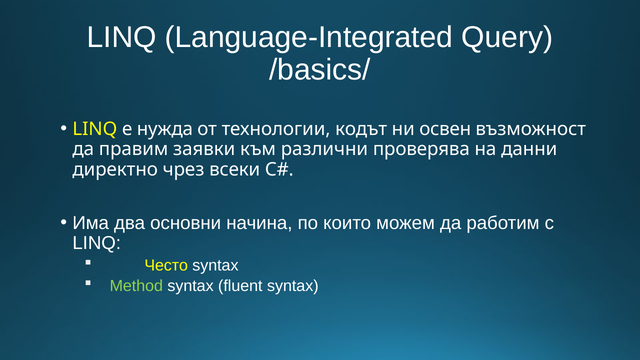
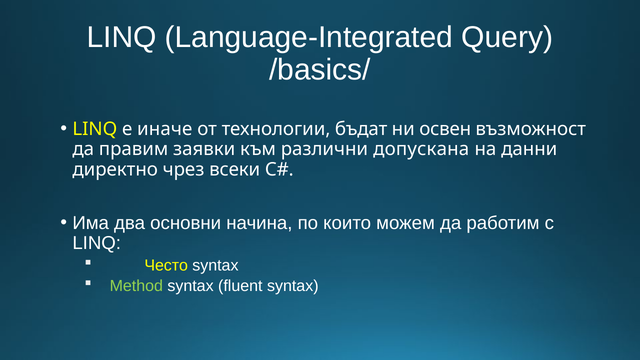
нужда: нужда -> иначе
кодът: кодът -> бъдат
проверява: проверява -> допускана
